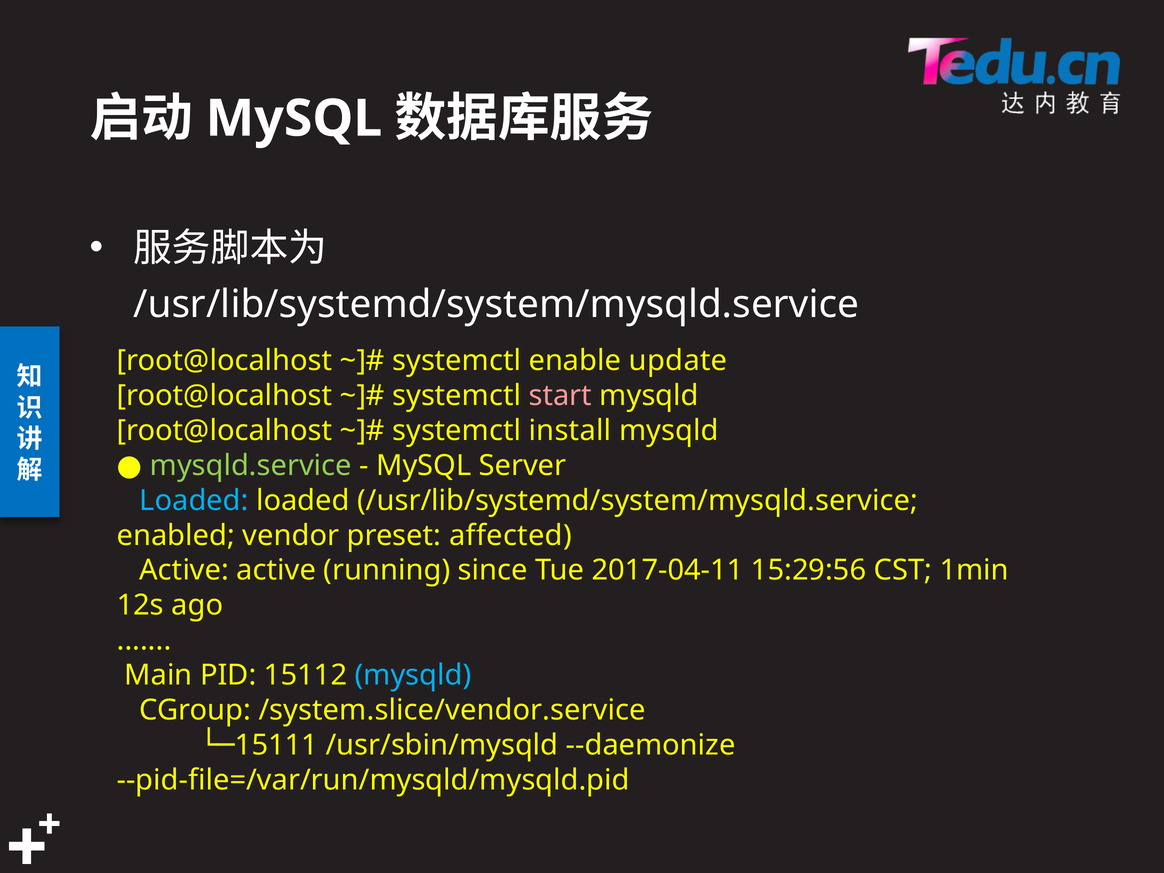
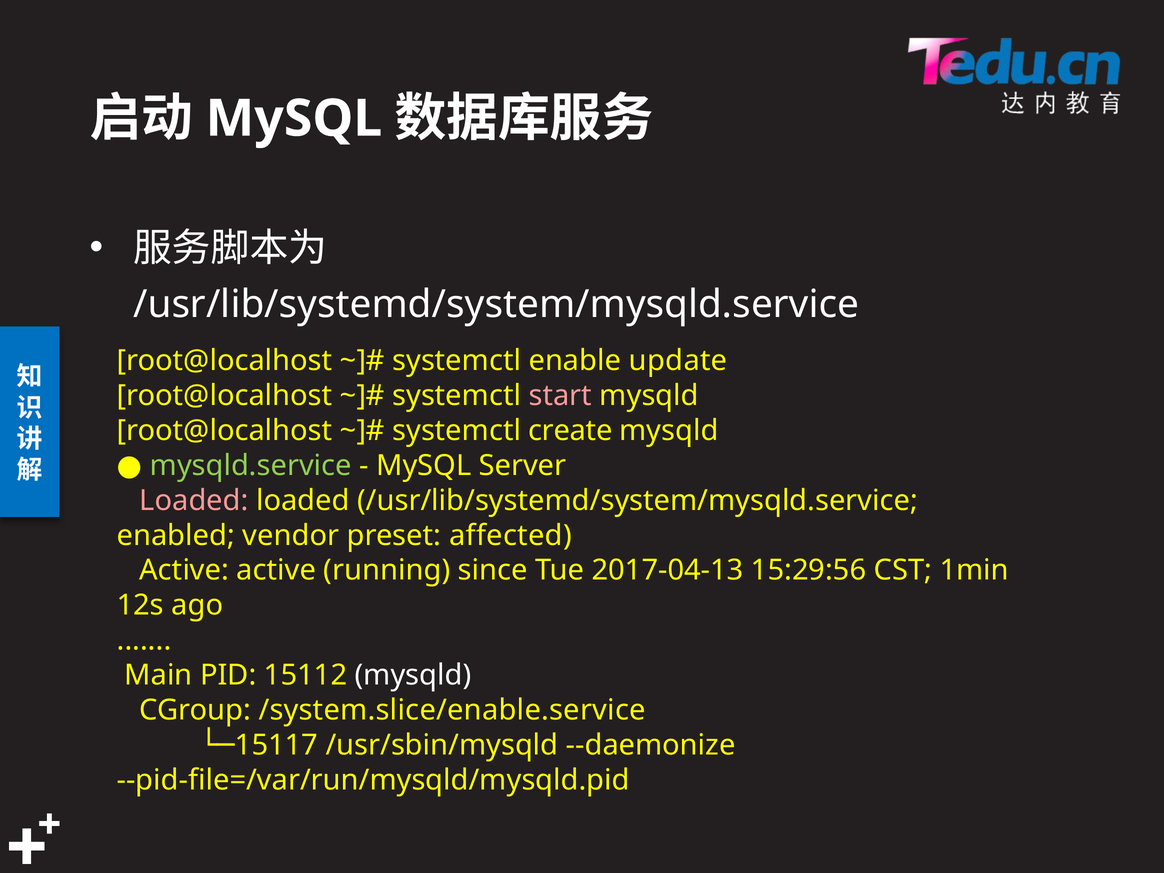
install: install -> create
Loaded at (194, 501) colour: light blue -> pink
2017-04-11: 2017-04-11 -> 2017-04-13
mysqld at (413, 675) colour: light blue -> white
/system.slice/vendor.service: /system.slice/vendor.service -> /system.slice/enable.service
15111: 15111 -> 15117
